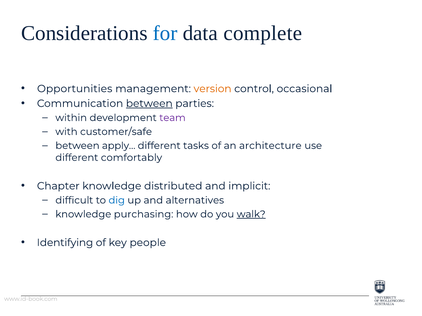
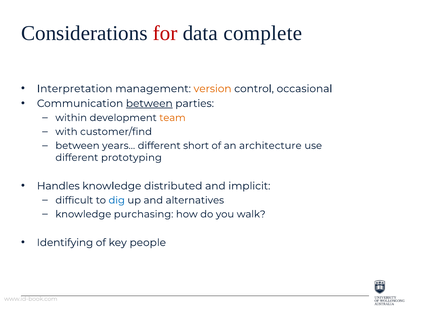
for colour: blue -> red
Opportunities: Opportunities -> Interpretation
team colour: purple -> orange
customer/safe: customer/safe -> customer/find
apply…: apply… -> years…
tasks: tasks -> short
comfortably: comfortably -> prototyping
Chapter: Chapter -> Handles
walk underline: present -> none
